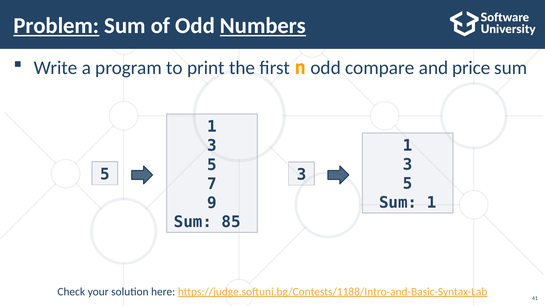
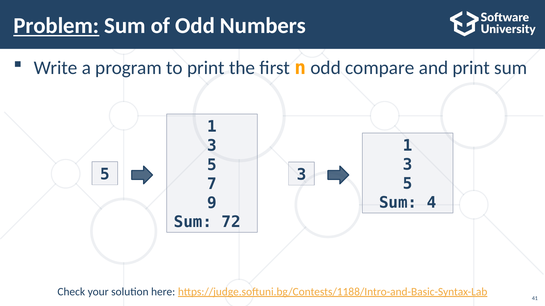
Numbers underline: present -> none
and price: price -> print
Sum 1: 1 -> 4
85: 85 -> 72
